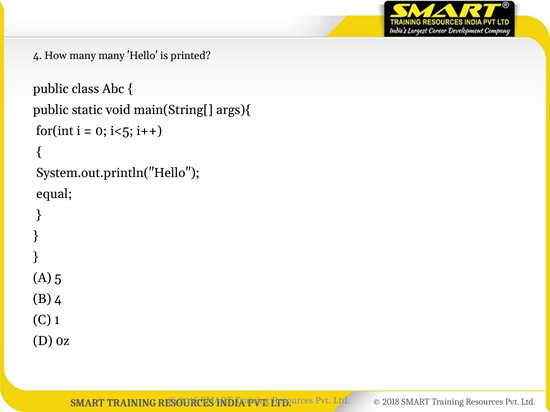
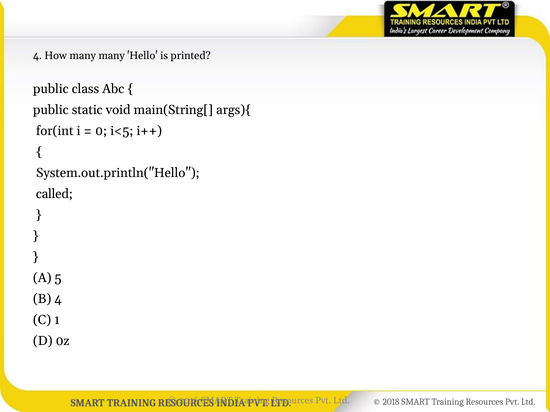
equal: equal -> called
